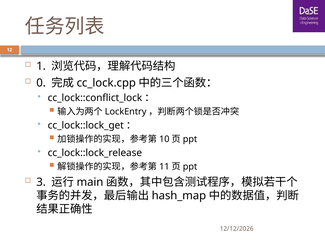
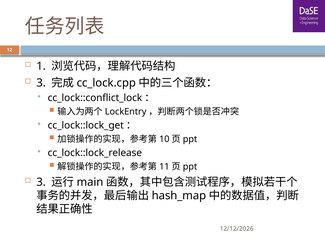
0 at (41, 83): 0 -> 3
